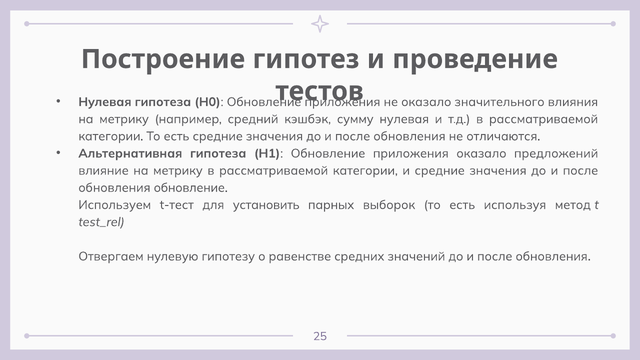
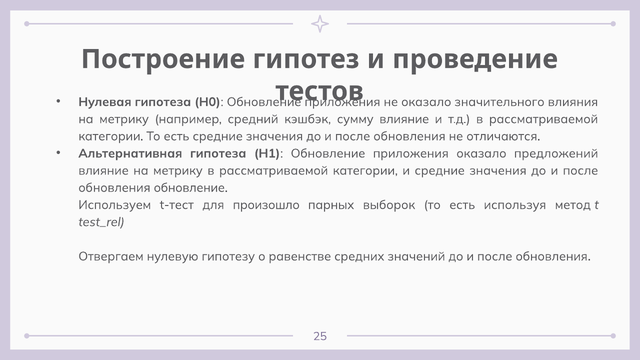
сумму нулевая: нулевая -> влияние
установить: установить -> произошло
